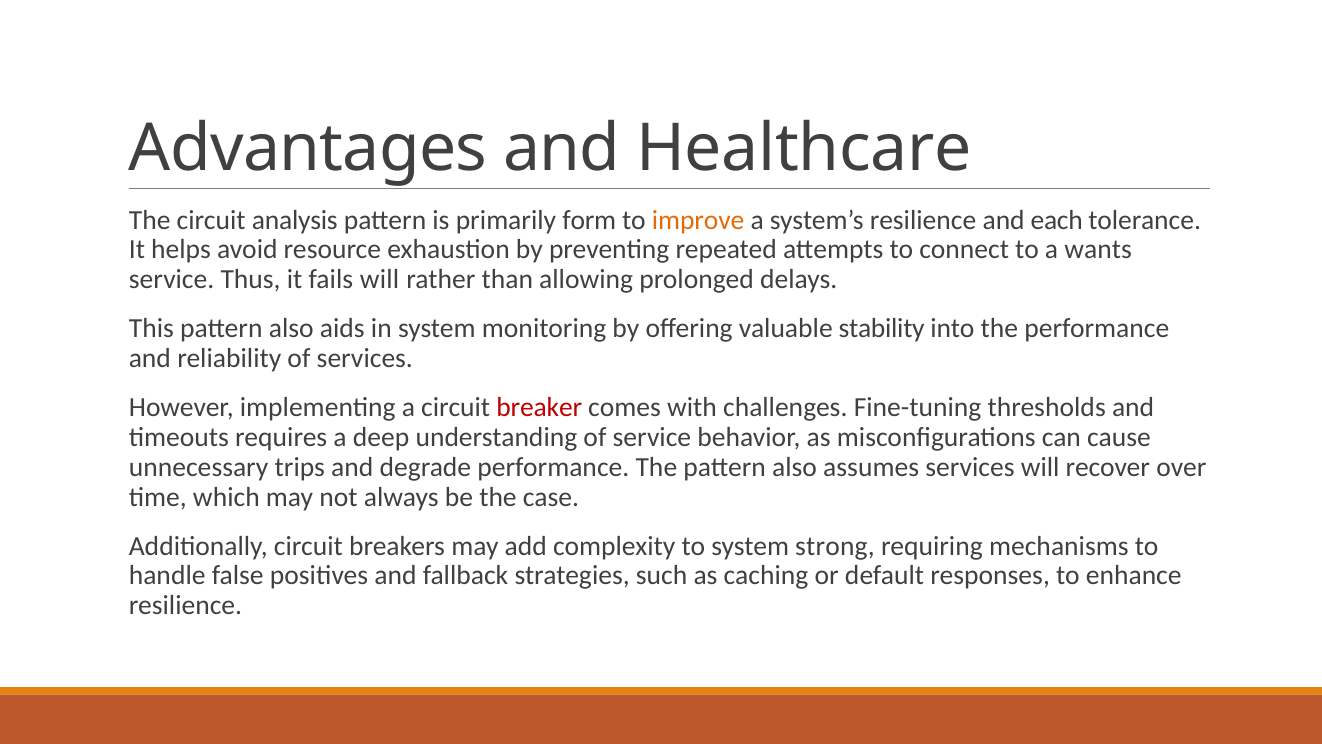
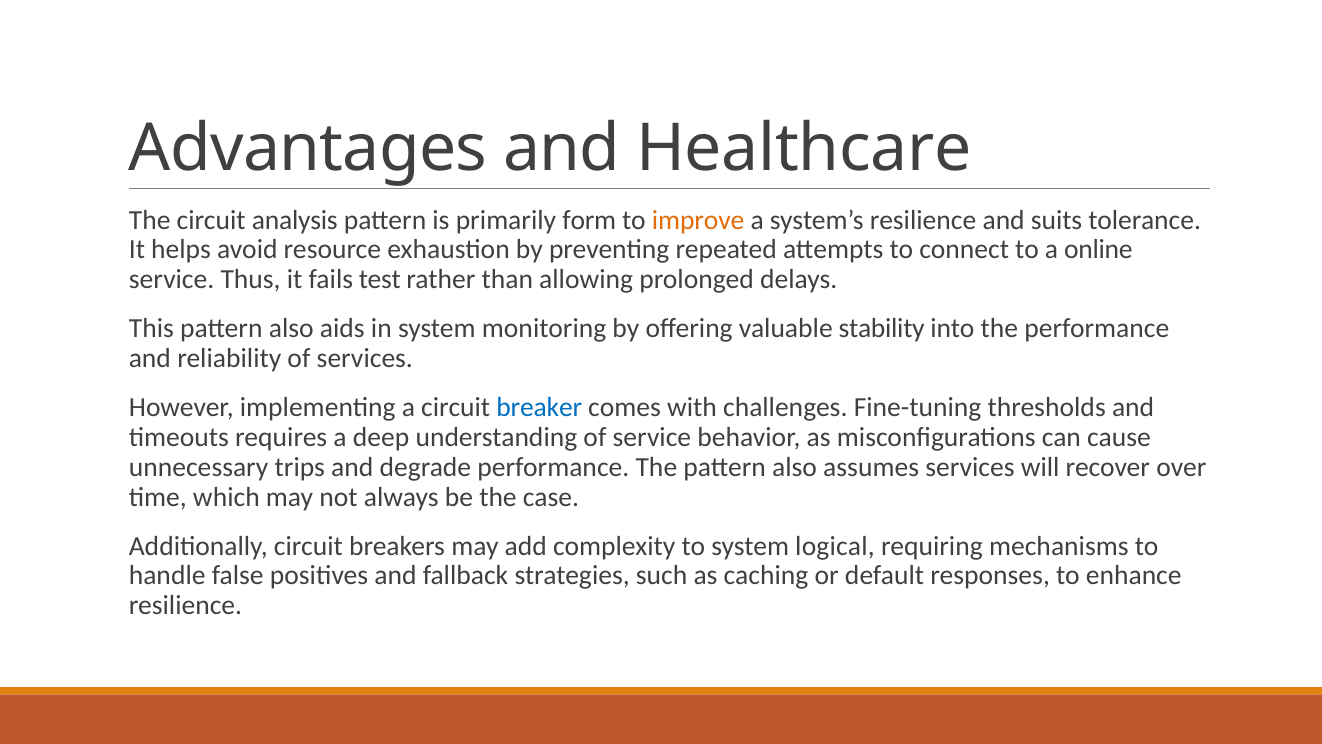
each: each -> suits
wants: wants -> online
fails will: will -> test
breaker colour: red -> blue
strong: strong -> logical
